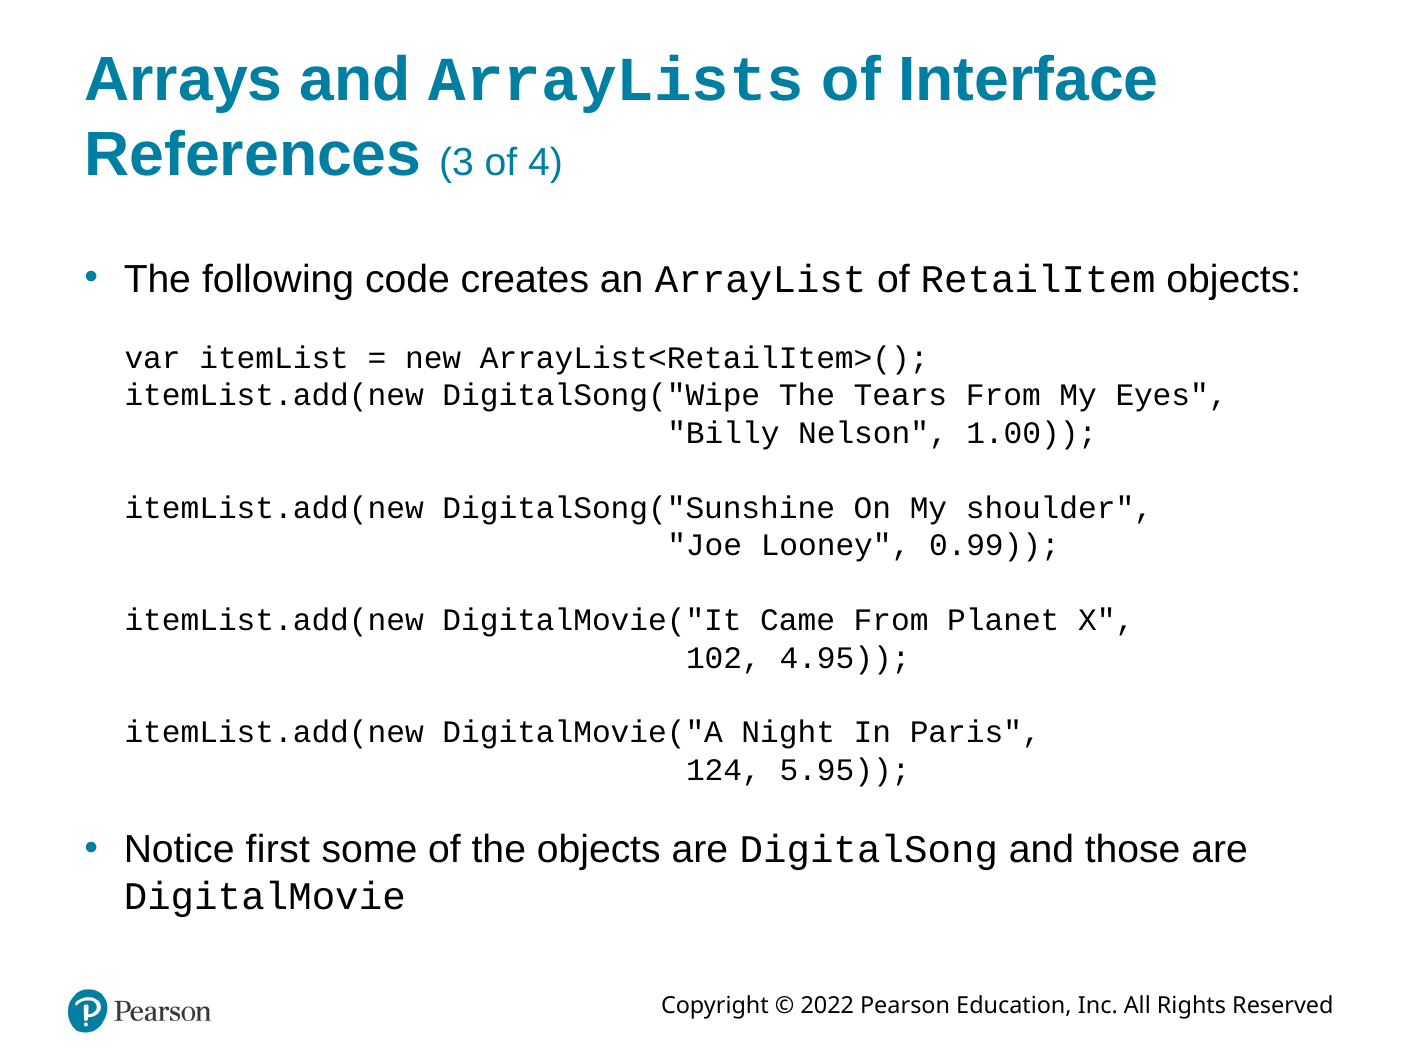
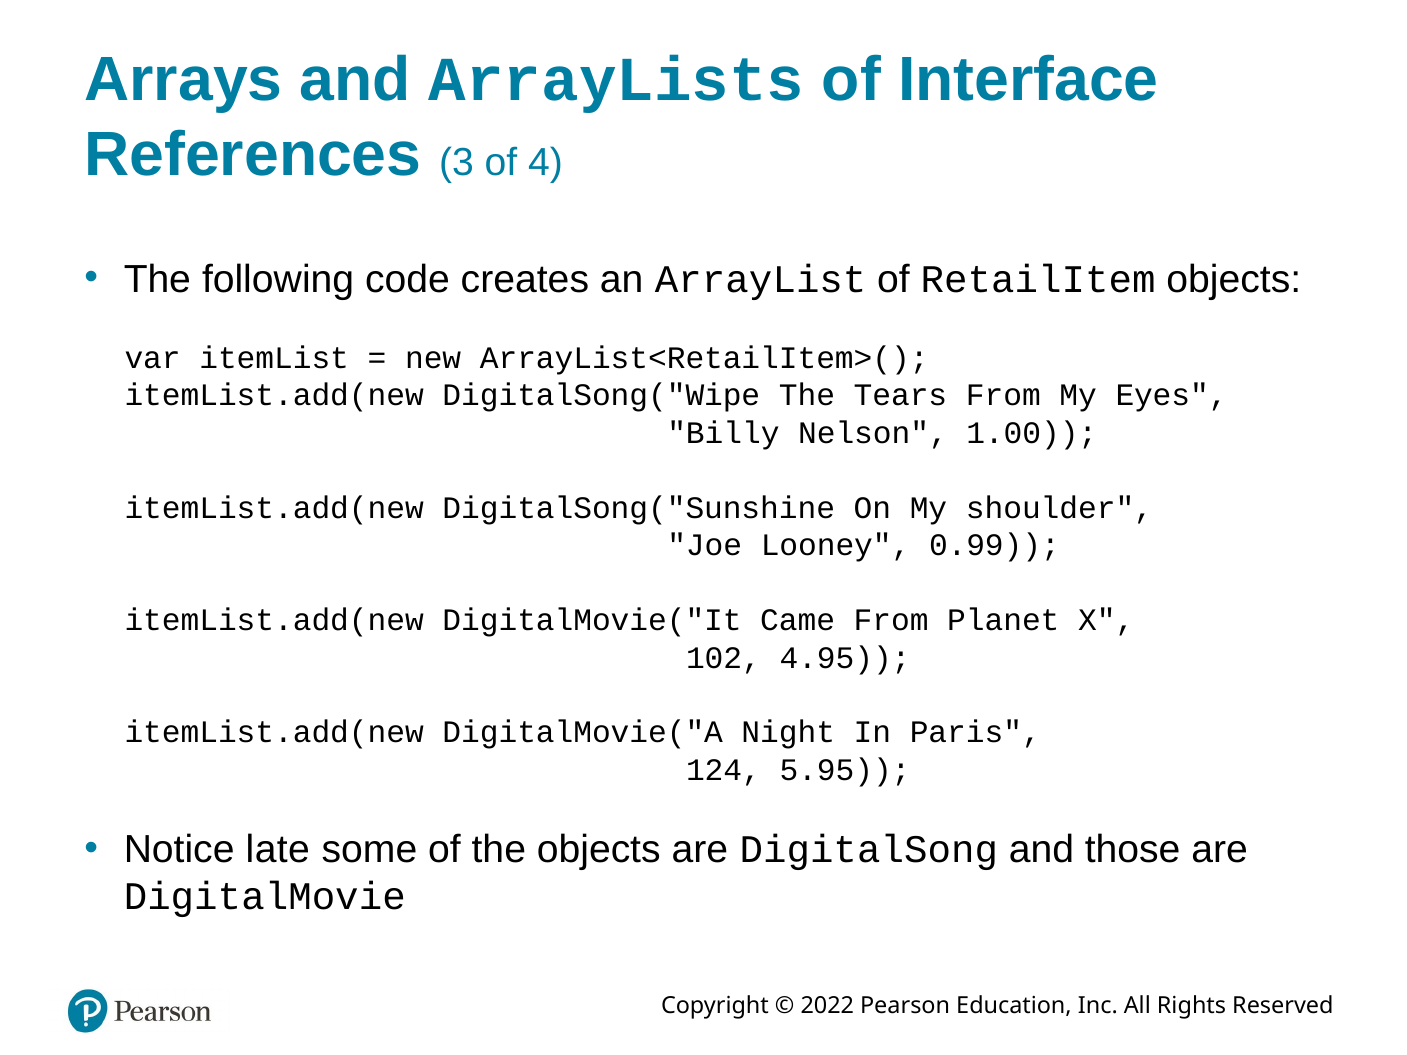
first: first -> late
